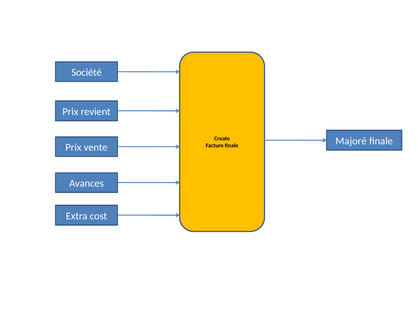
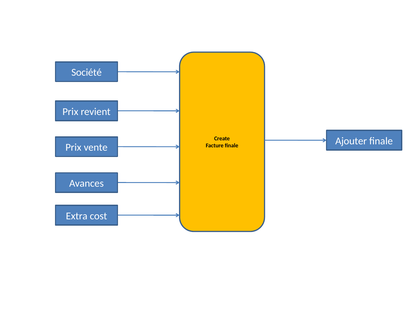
Majoré: Majoré -> Ajouter
